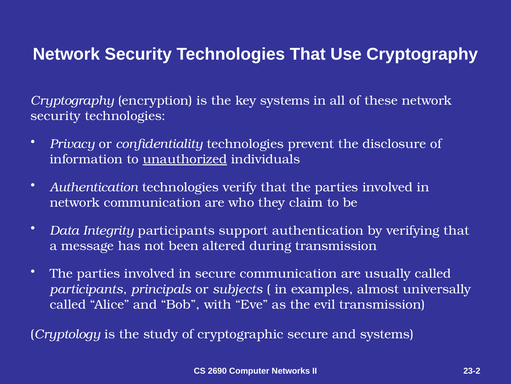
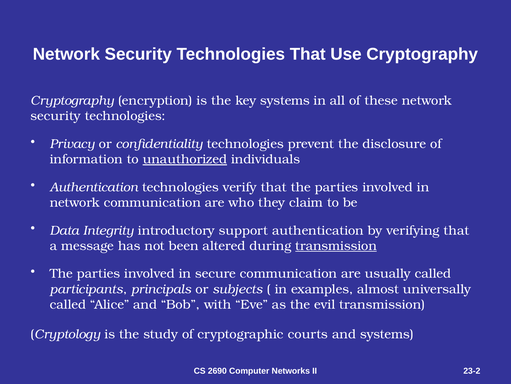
Integrity participants: participants -> introductory
transmission at (336, 245) underline: none -> present
cryptographic secure: secure -> courts
